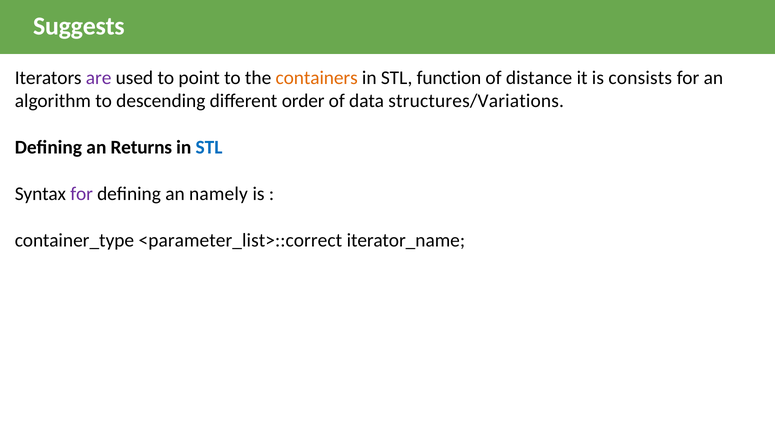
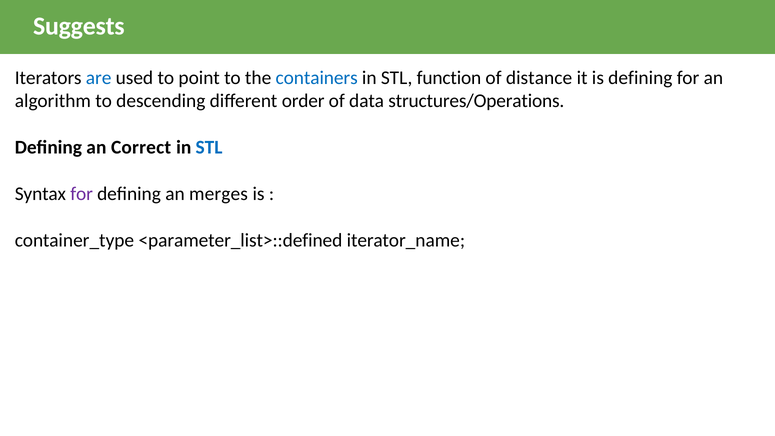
are colour: purple -> blue
containers colour: orange -> blue
is consists: consists -> defining
structures/Variations: structures/Variations -> structures/Operations
Returns: Returns -> Correct
namely: namely -> merges
<parameter_list>::correct: <parameter_list>::correct -> <parameter_list>::defined
